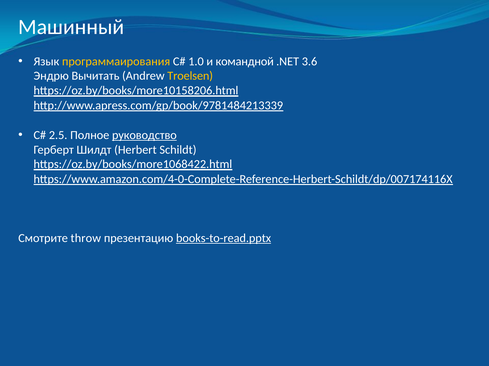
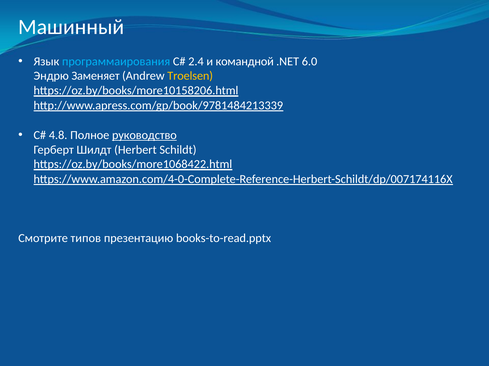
программаирования colour: yellow -> light blue
1.0: 1.0 -> 2.4
3.6: 3.6 -> 6.0
Вычитать: Вычитать -> Заменяет
2.5: 2.5 -> 4.8
throw: throw -> типов
books-to-read.pptx underline: present -> none
